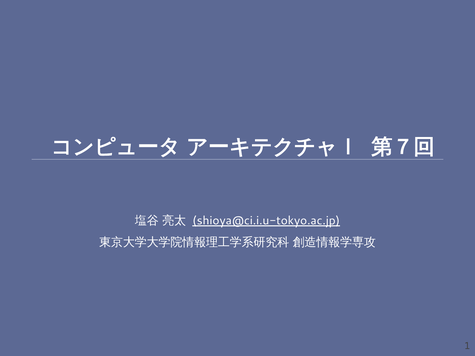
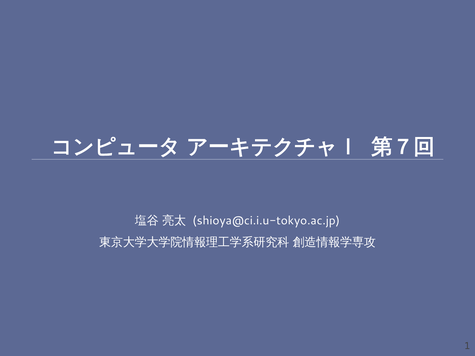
shioya@ci.i.u-tokyo.ac.jp underline: present -> none
